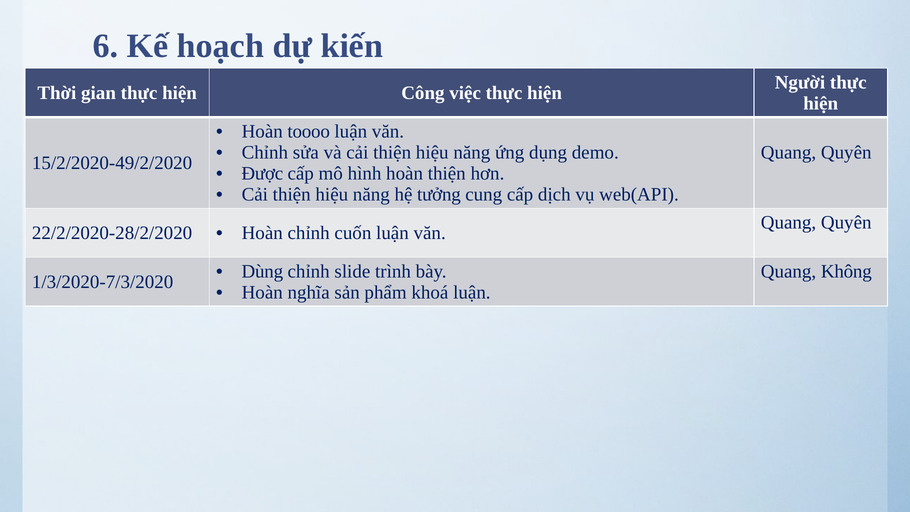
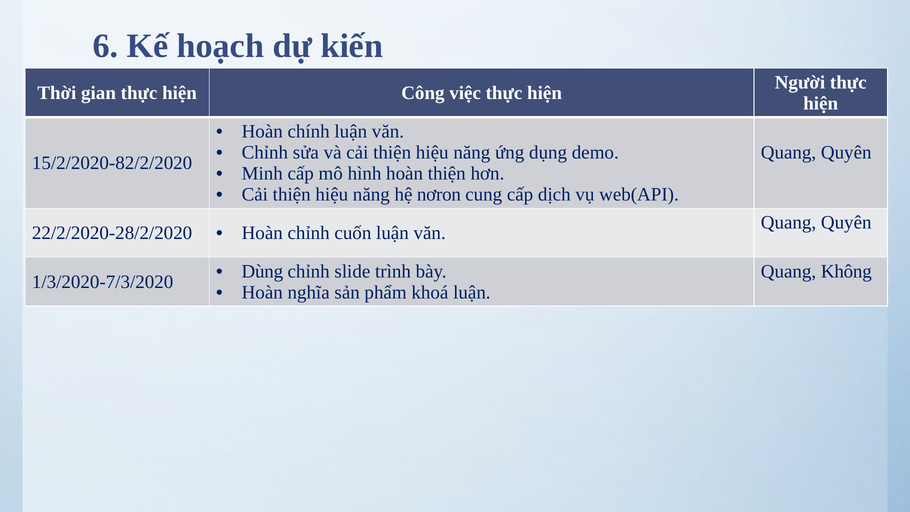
toooo: toooo -> chính
15/2/2020-49/2/2020: 15/2/2020-49/2/2020 -> 15/2/2020-82/2/2020
Được: Được -> Minh
tưởng: tưởng -> nơron
